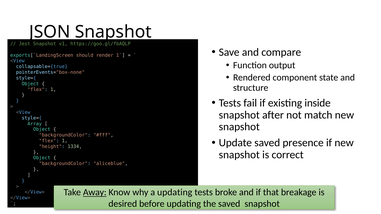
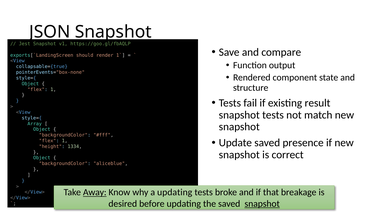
inside: inside -> result
snapshot after: after -> tests
snapshot at (262, 204) underline: none -> present
